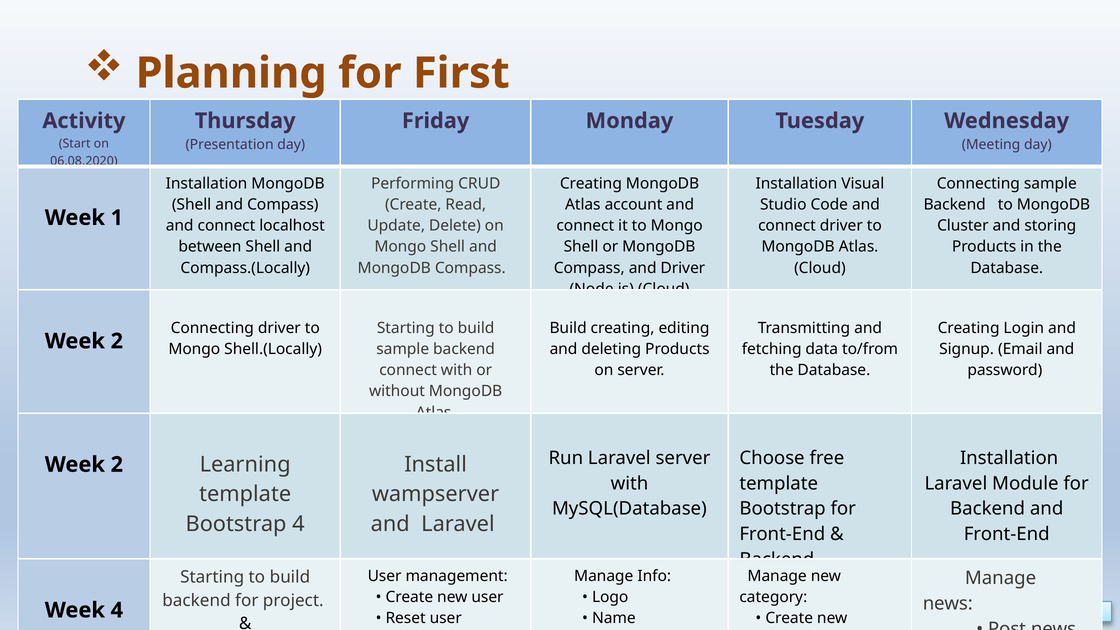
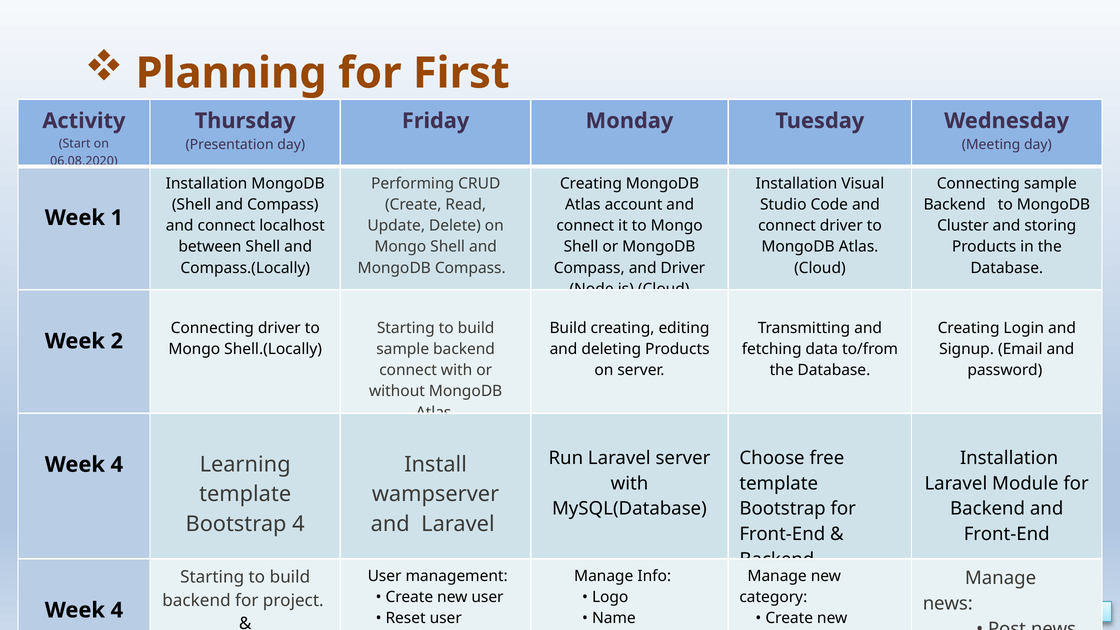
2 at (117, 465): 2 -> 4
